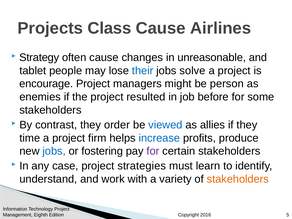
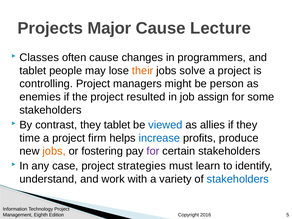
Class: Class -> Major
Airlines: Airlines -> Lecture
Strategy: Strategy -> Classes
unreasonable: unreasonable -> programmers
their colour: blue -> orange
encourage: encourage -> controlling
before: before -> assign
they order: order -> tablet
jobs at (54, 151) colour: blue -> orange
stakeholders at (238, 179) colour: orange -> blue
